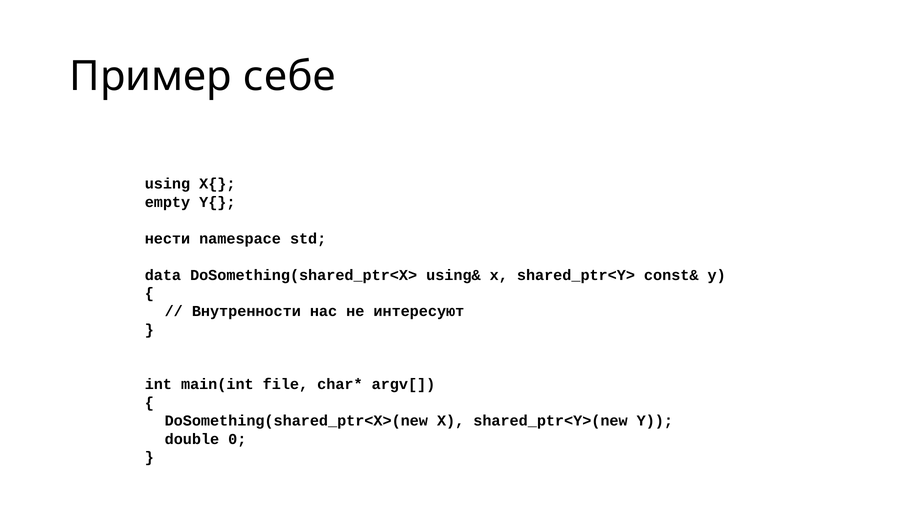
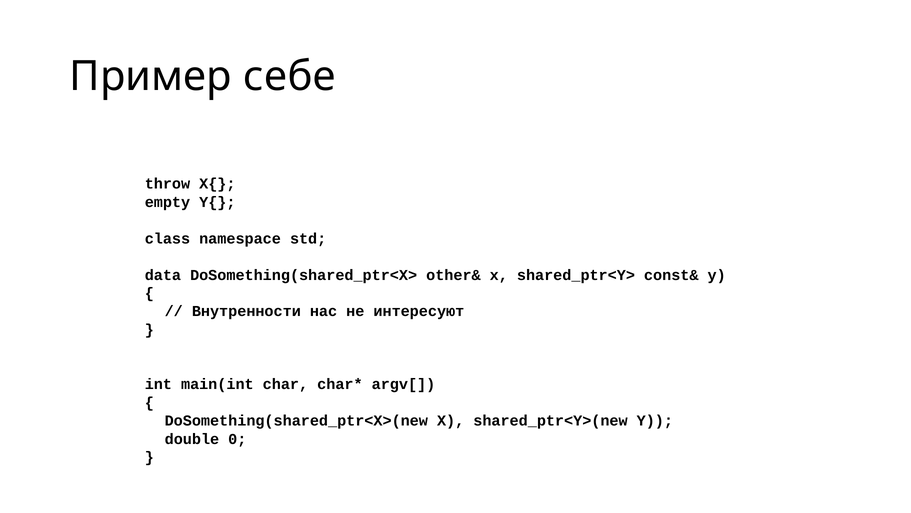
using: using -> throw
нести: нести -> class
using&: using& -> other&
file: file -> char
